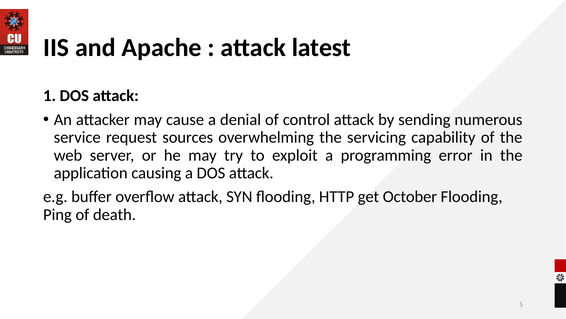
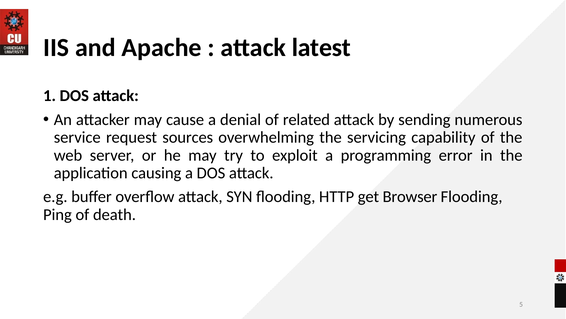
control: control -> related
October: October -> Browser
